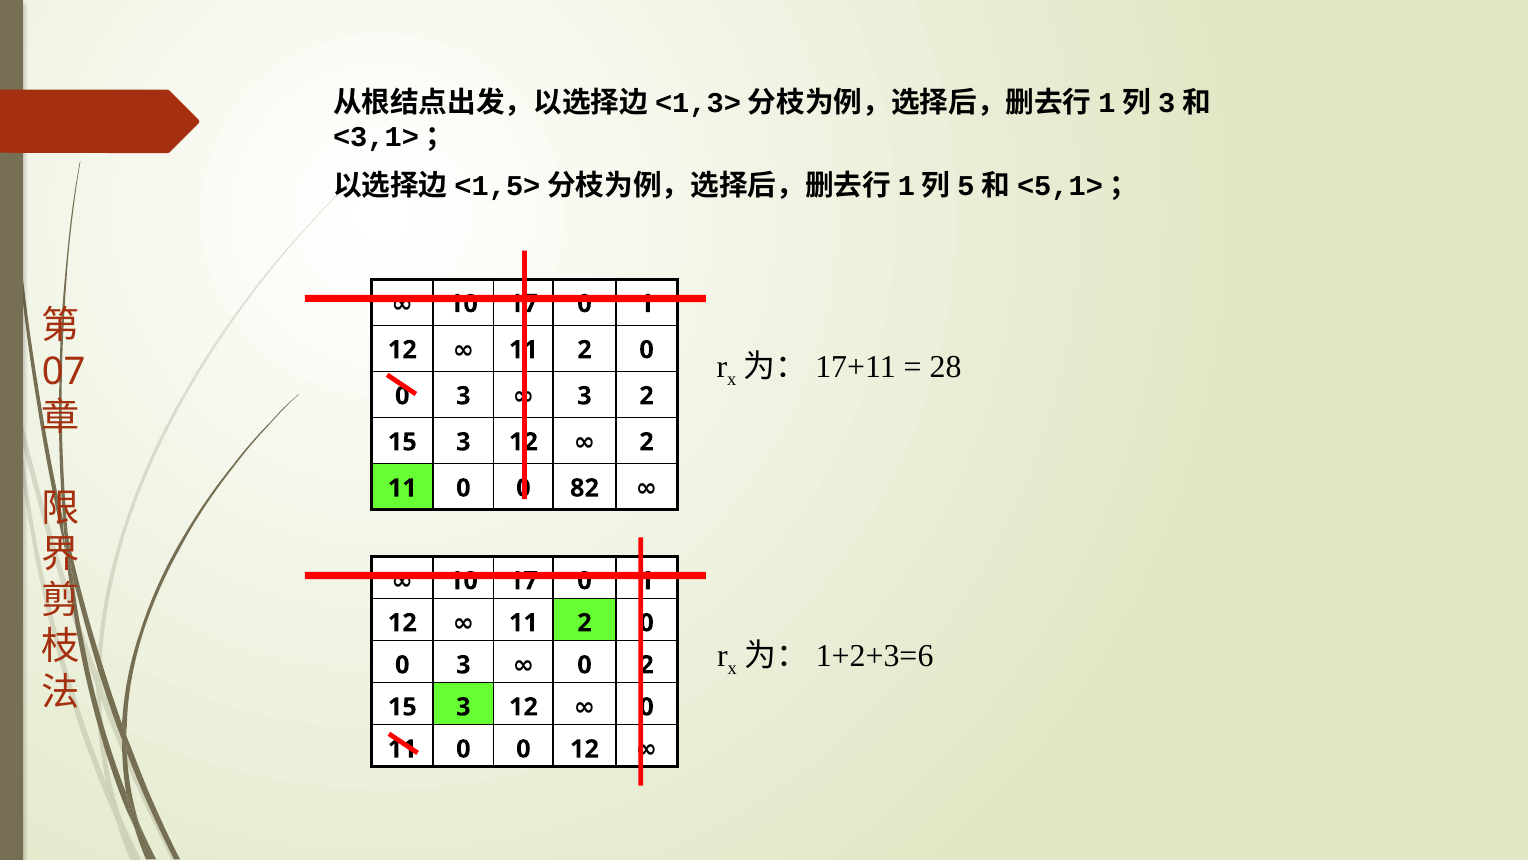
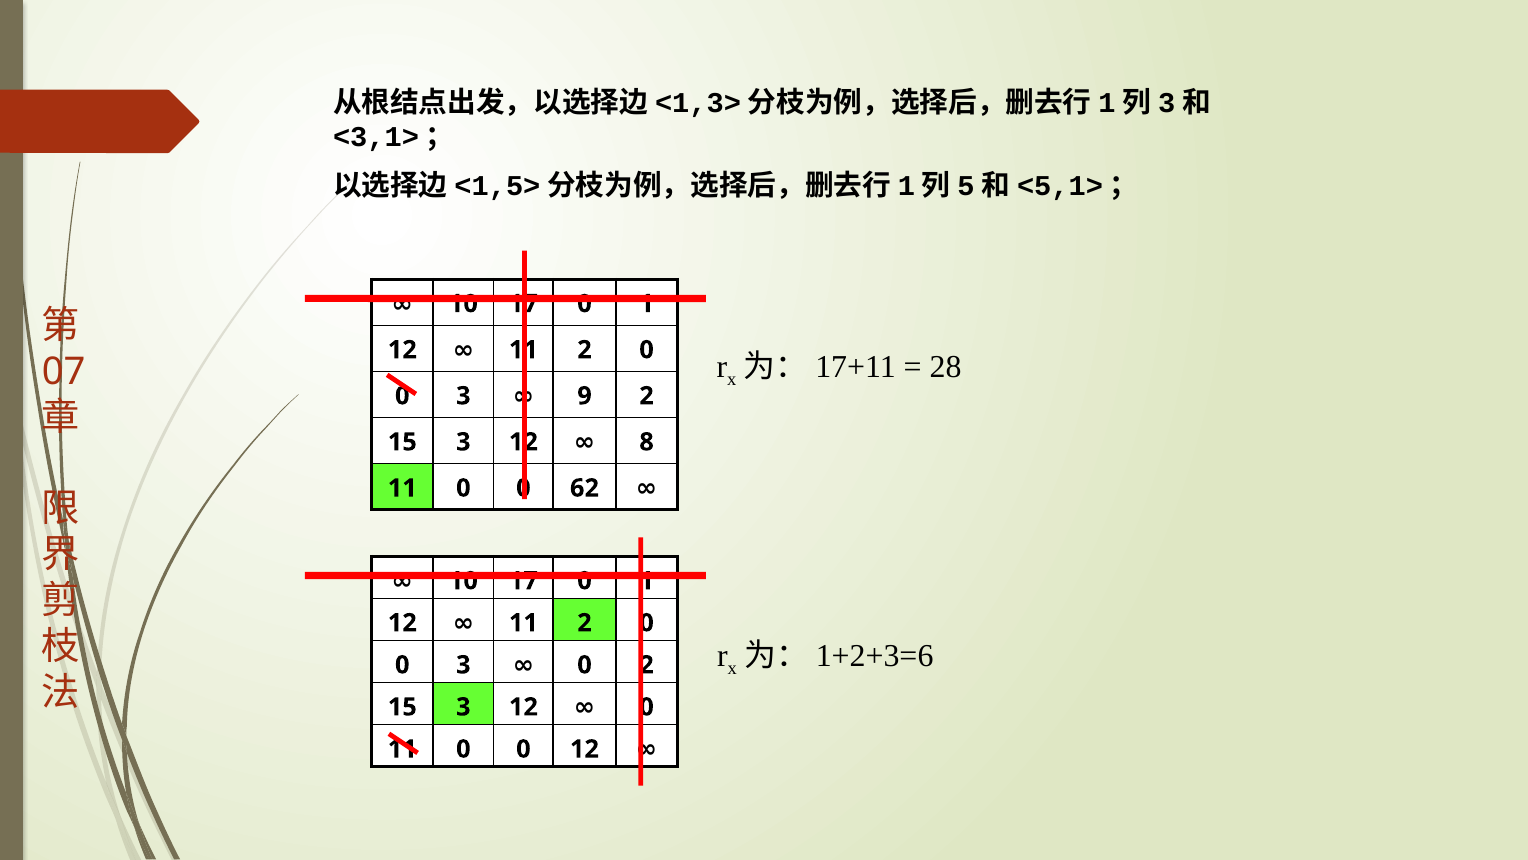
3 at (585, 396): 3 -> 9
2 at (647, 442): 2 -> 8
82: 82 -> 62
